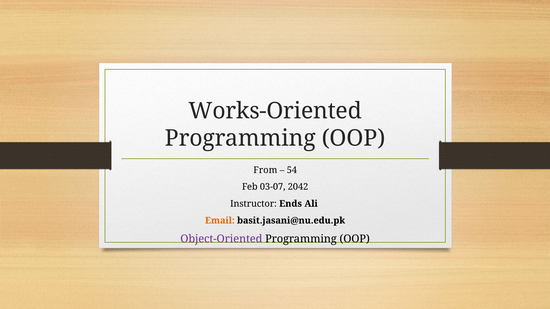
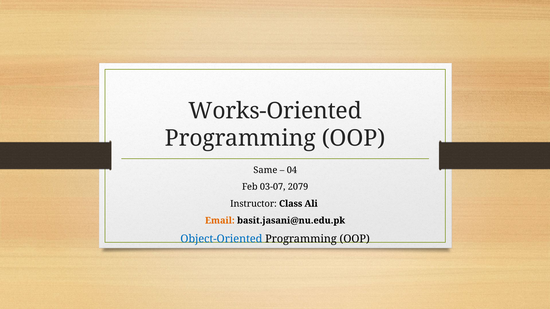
From: From -> Same
54: 54 -> 04
2042: 2042 -> 2079
Ends: Ends -> Class
Object-Oriented colour: purple -> blue
